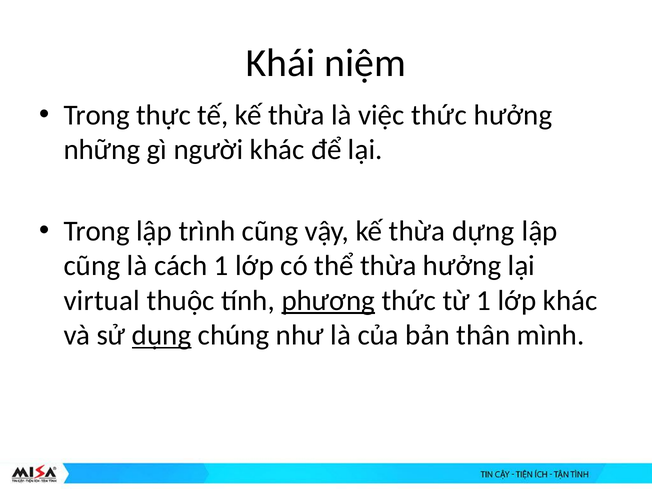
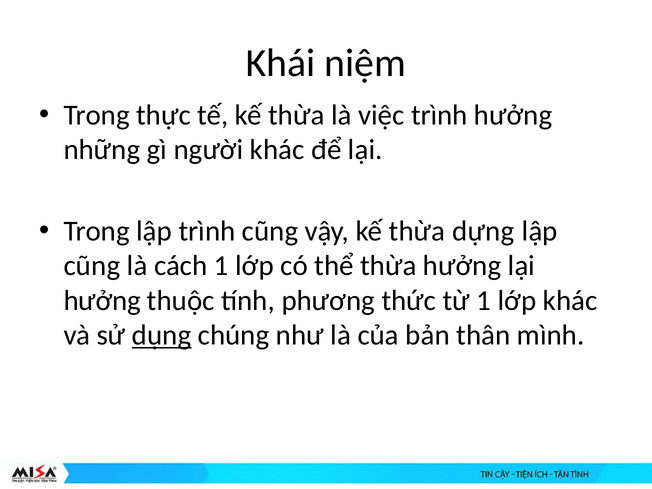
việc thức: thức -> trình
virtual at (102, 301): virtual -> hưởng
phương underline: present -> none
